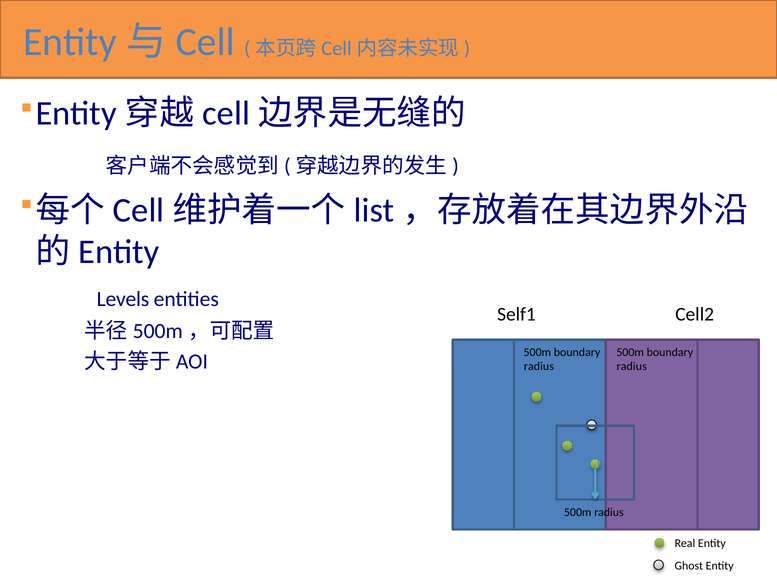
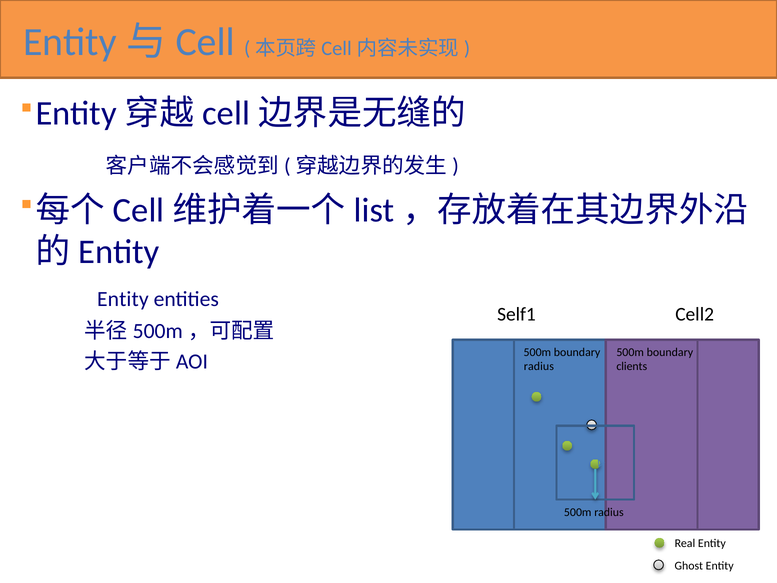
Levels at (123, 299): Levels -> Entity
radius at (632, 366): radius -> clients
